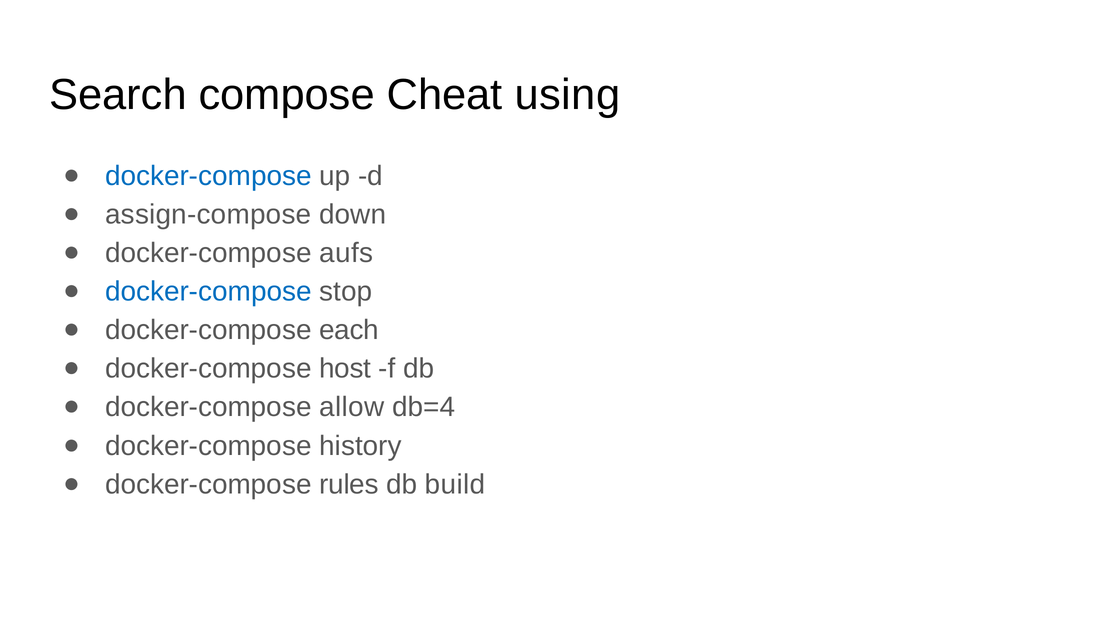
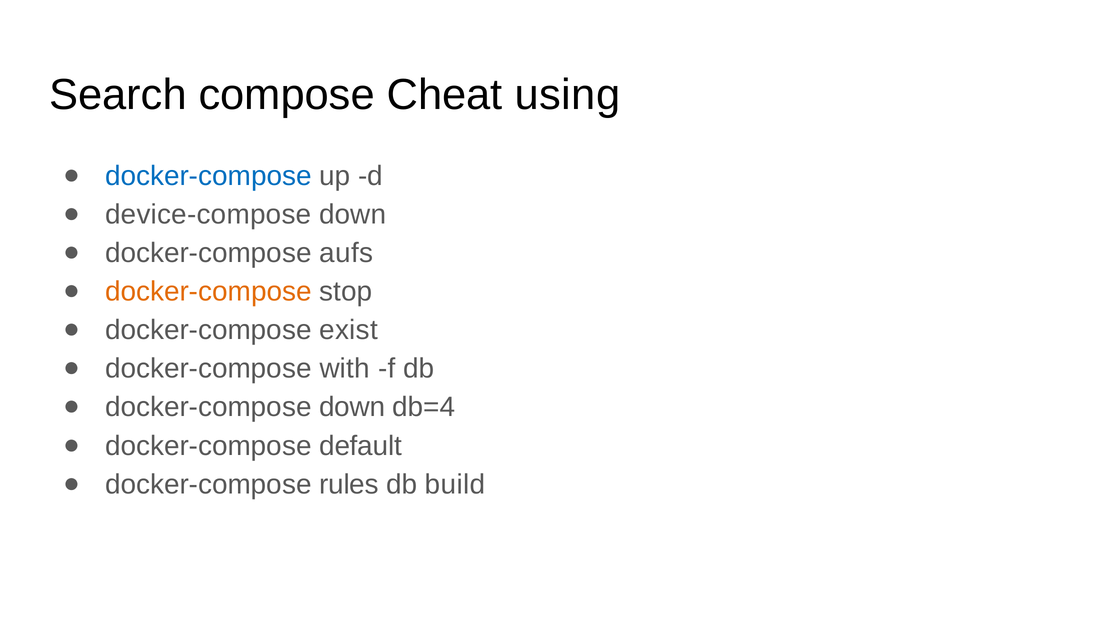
assign-compose: assign-compose -> device-compose
docker-compose at (208, 291) colour: blue -> orange
each: each -> exist
host: host -> with
docker-compose allow: allow -> down
history: history -> default
